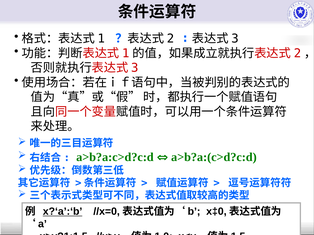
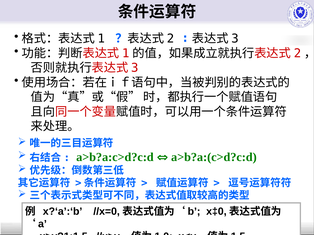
x?‘a’:‘b underline: present -> none
